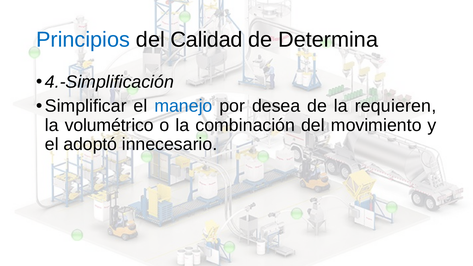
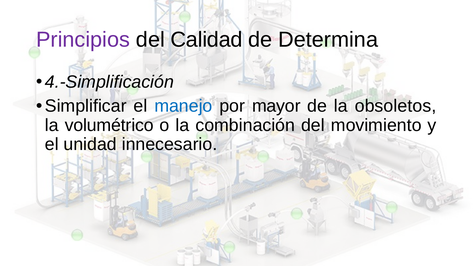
Principios colour: blue -> purple
desea: desea -> mayor
requieren: requieren -> obsoletos
adoptó: adoptó -> unidad
